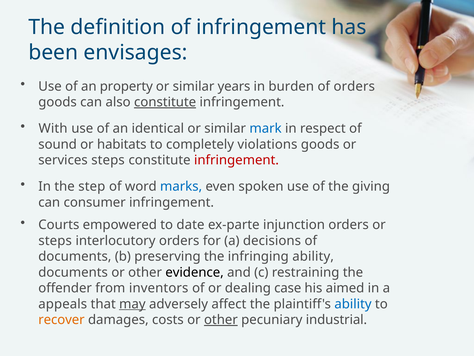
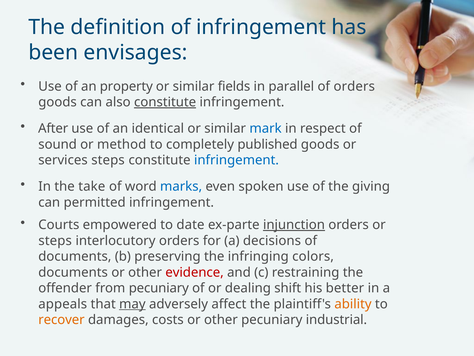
years: years -> fields
burden: burden -> parallel
With: With -> After
habitats: habitats -> method
violations: violations -> published
infringement at (236, 160) colour: red -> blue
step: step -> take
consumer: consumer -> permitted
injunction underline: none -> present
infringing ability: ability -> colors
evidence colour: black -> red
from inventors: inventors -> pecuniary
case: case -> shift
aimed: aimed -> better
ability at (353, 304) colour: blue -> orange
other at (221, 319) underline: present -> none
